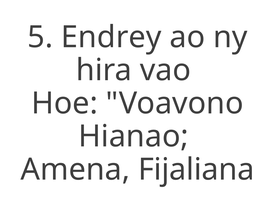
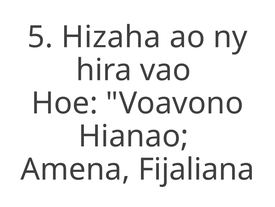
Endrey: Endrey -> Hizaha
